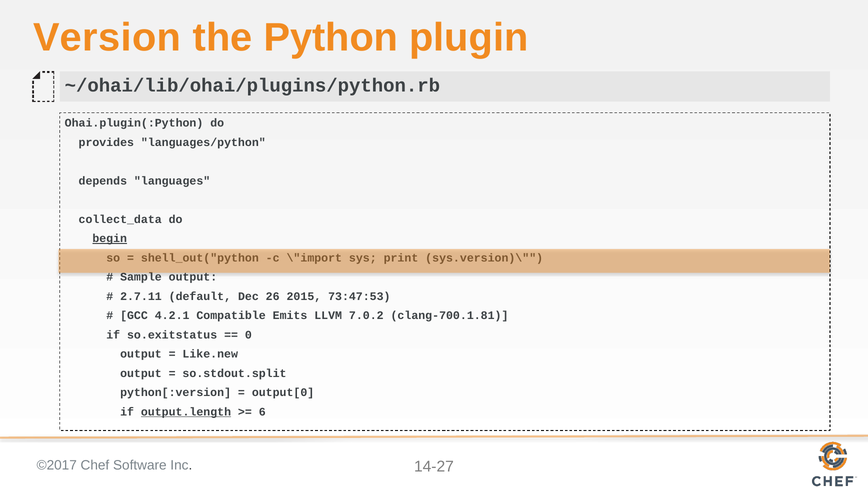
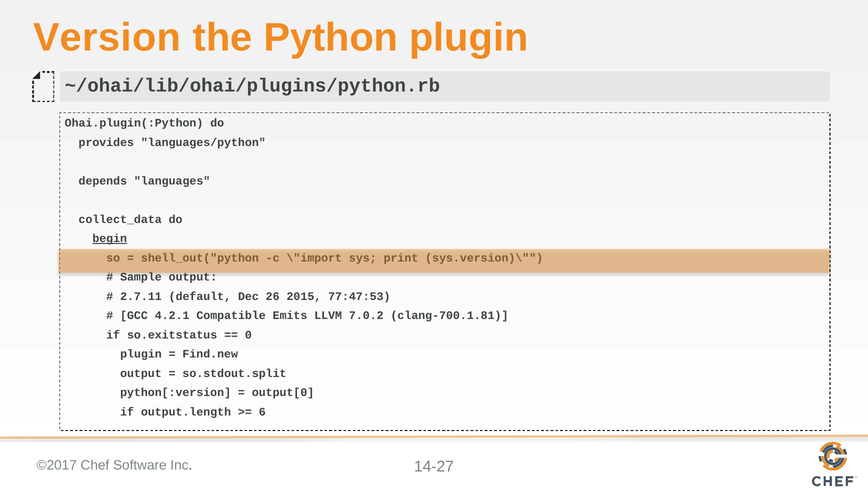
73:47:53: 73:47:53 -> 77:47:53
output at (141, 354): output -> plugin
Like.new: Like.new -> Find.new
output.length underline: present -> none
